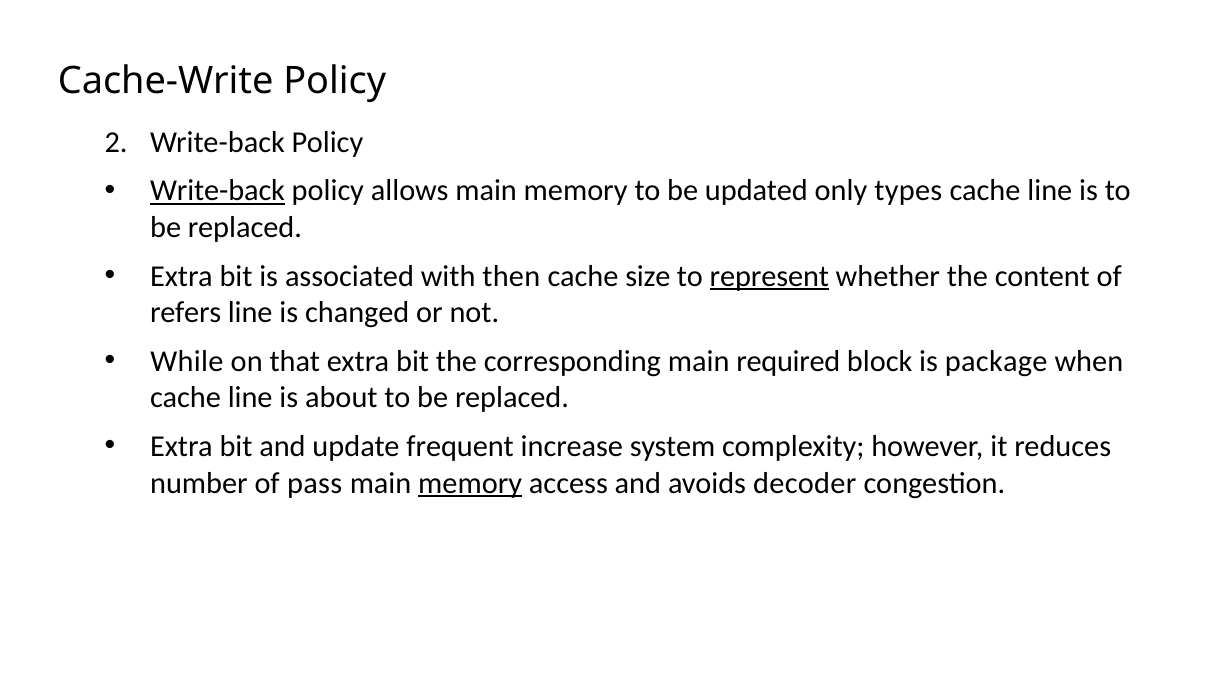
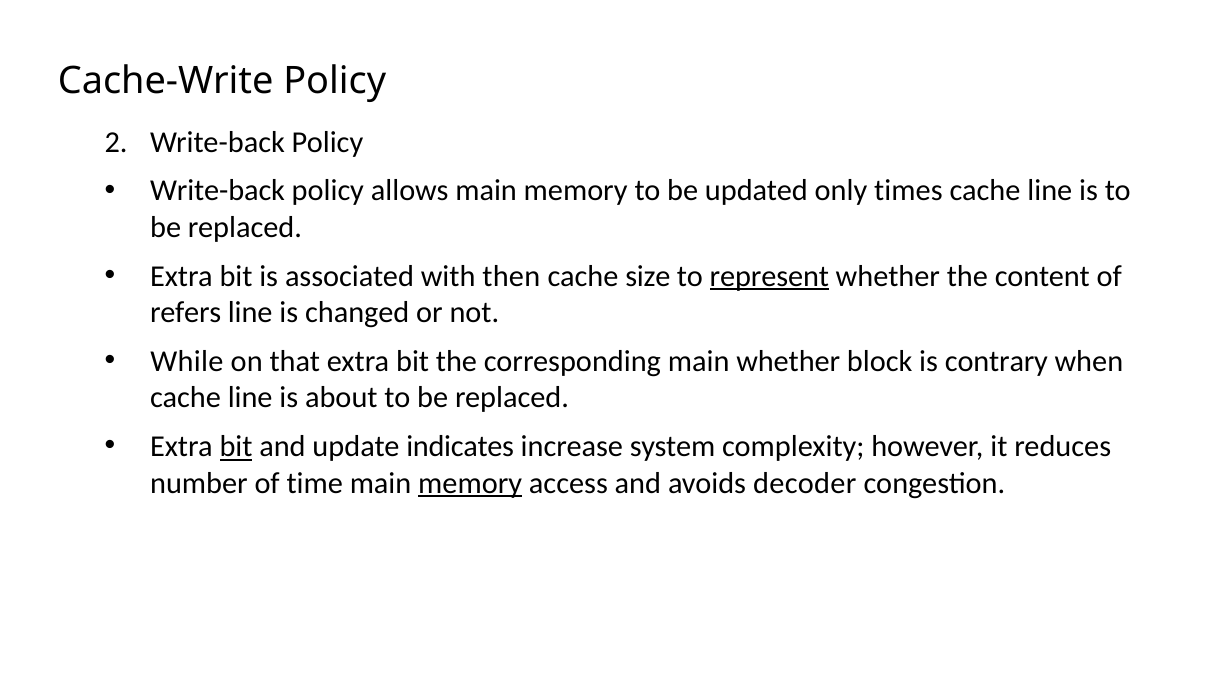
Write-back at (218, 191) underline: present -> none
types: types -> times
main required: required -> whether
package: package -> contrary
bit at (236, 447) underline: none -> present
frequent: frequent -> indicates
pass: pass -> time
